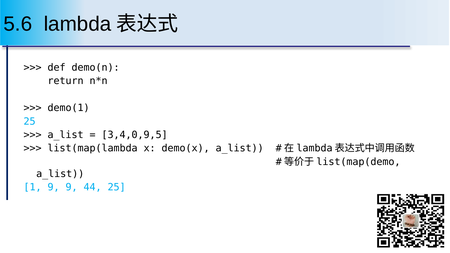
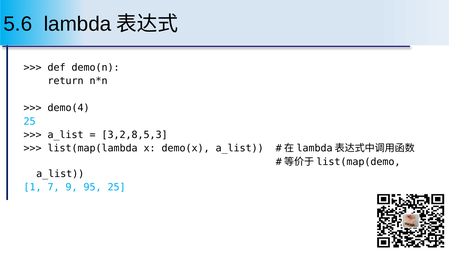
demo(1: demo(1 -> demo(4
3,4,0,9,5: 3,4,0,9,5 -> 3,2,8,5,3
1 9: 9 -> 7
44: 44 -> 95
